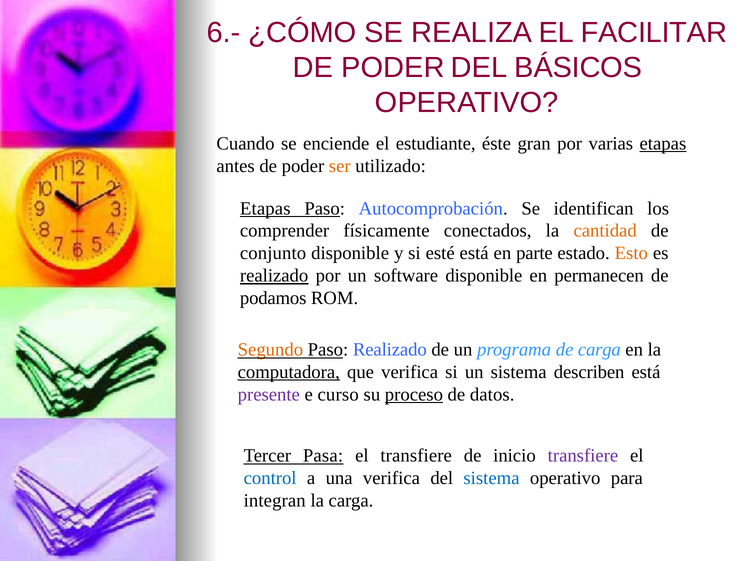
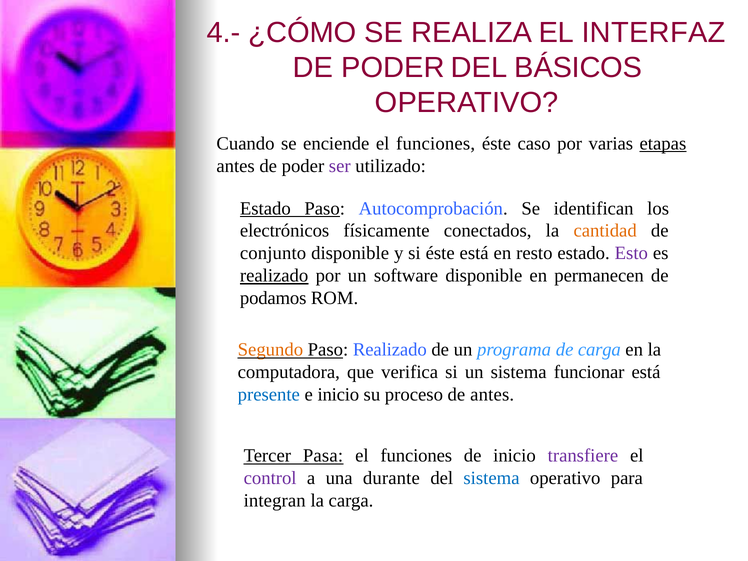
6.-: 6.- -> 4.-
FACILITAR: FACILITAR -> INTERFAZ
enciende el estudiante: estudiante -> funciones
gran: gran -> caso
ser colour: orange -> purple
Etapas at (265, 208): Etapas -> Estado
comprender: comprender -> electrónicos
si esté: esté -> éste
parte: parte -> resto
Esto colour: orange -> purple
computadora underline: present -> none
describen: describen -> funcionar
presente colour: purple -> blue
e curso: curso -> inicio
proceso underline: present -> none
de datos: datos -> antes
transfiere at (416, 456): transfiere -> funciones
control colour: blue -> purple
una verifica: verifica -> durante
